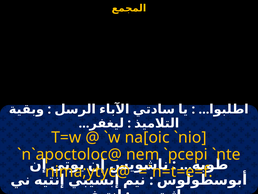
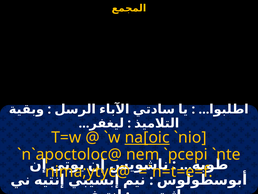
na[oic underline: none -> present
